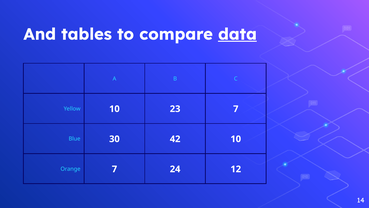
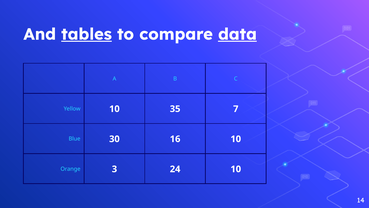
tables underline: none -> present
23: 23 -> 35
42: 42 -> 16
Orange 7: 7 -> 3
24 12: 12 -> 10
